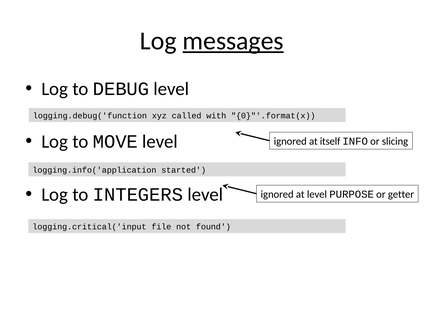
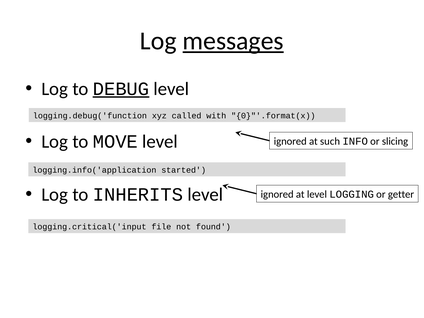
DEBUG underline: none -> present
itself: itself -> such
INTEGERS: INTEGERS -> INHERITS
PURPOSE: PURPOSE -> LOGGING
